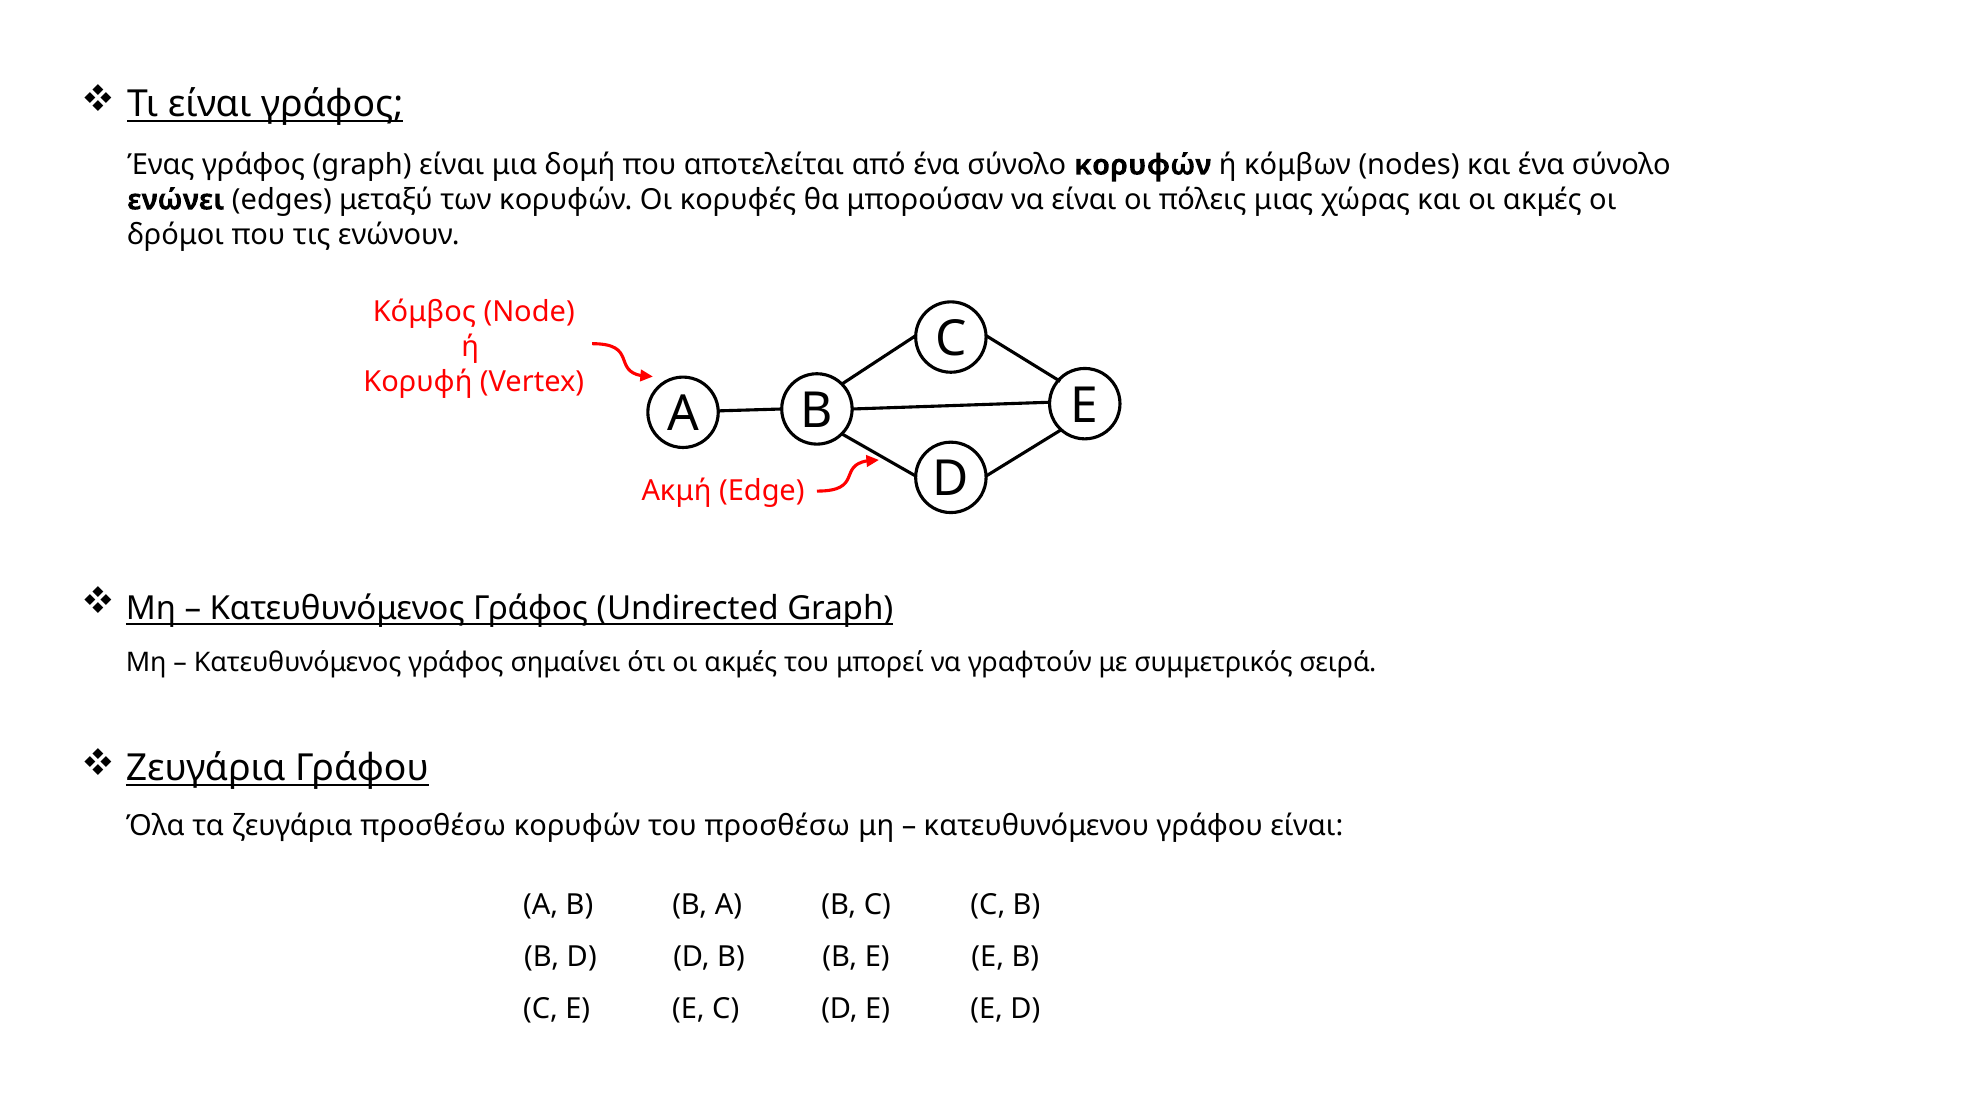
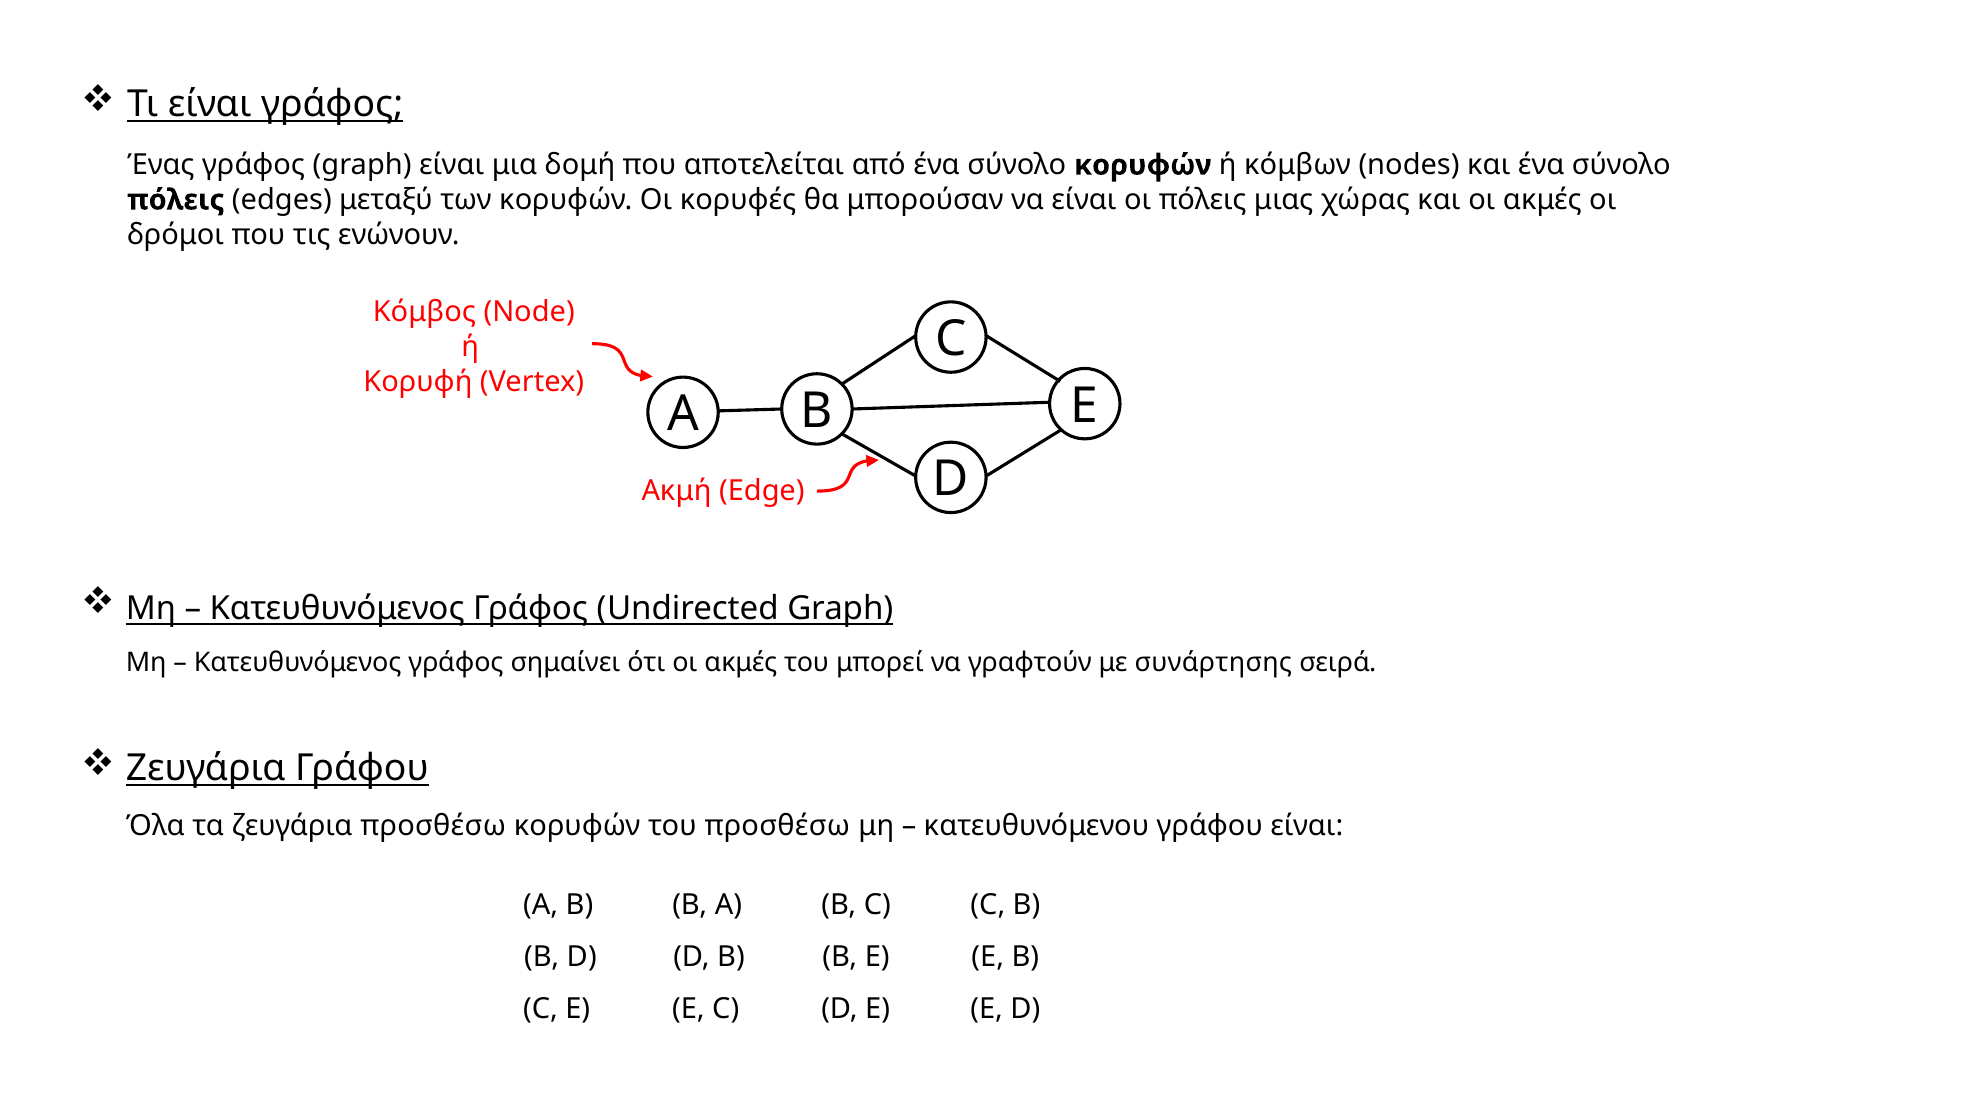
ενώνει at (176, 200): ενώνει -> πόλεις
συμμετρικός: συμμετρικός -> συνάρτησης
